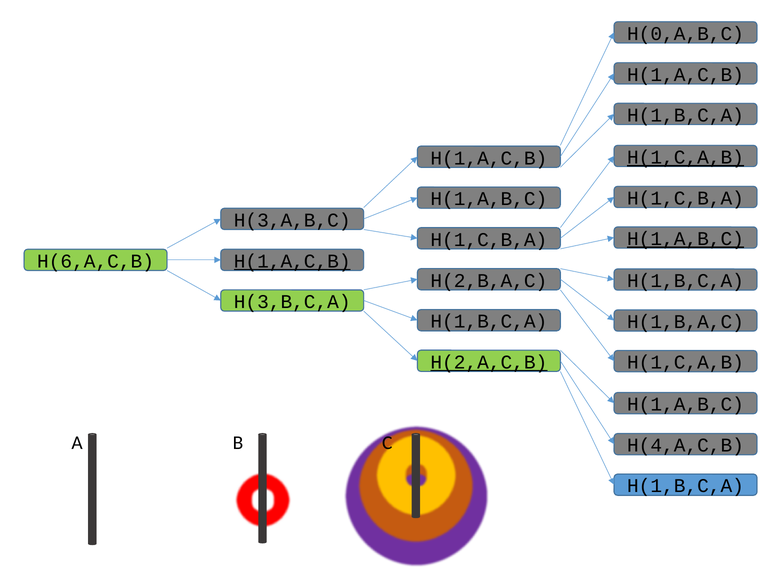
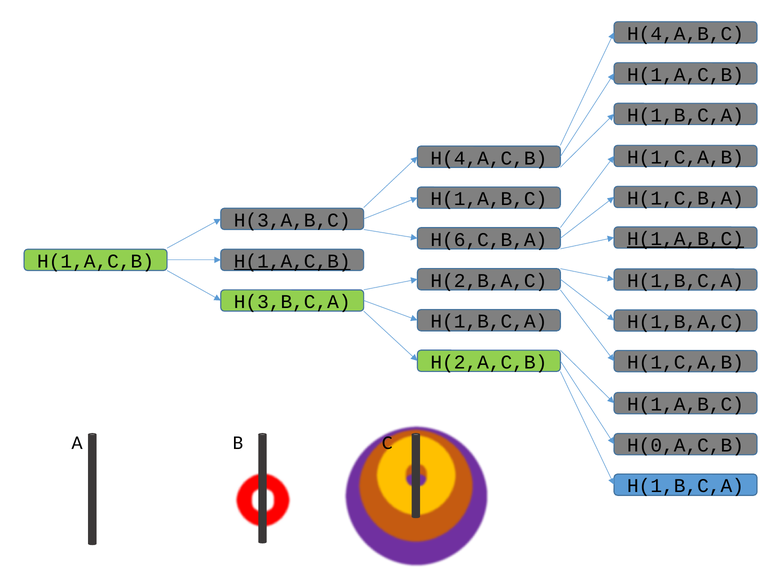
H(0,A,B,C: H(0,A,B,C -> H(4,A,B,C
H(1,C,A,B at (685, 157) underline: present -> none
H(1,A,C,B at (489, 158): H(1,A,C,B -> H(4,A,C,B
H(1,C,B,A at (489, 240): H(1,C,B,A -> H(6,C,B,A
H(6,A,C,B at (96, 261): H(6,A,C,B -> H(1,A,C,B
H(2,A,C,B underline: present -> none
H(4,A,C,B: H(4,A,C,B -> H(0,A,C,B
